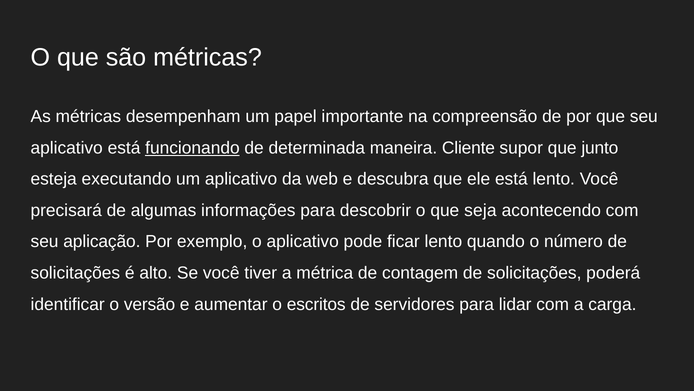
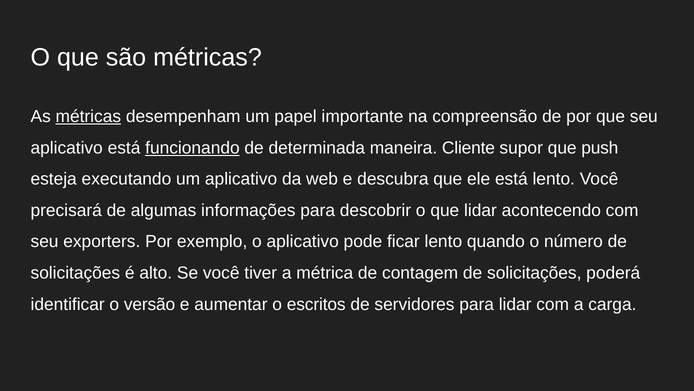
métricas at (88, 116) underline: none -> present
junto: junto -> push
que seja: seja -> lidar
aplicação: aplicação -> exporters
